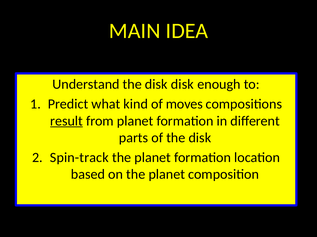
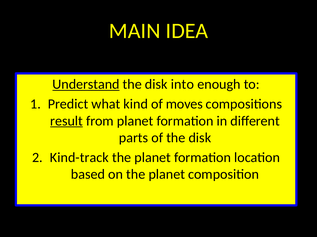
Understand underline: none -> present
disk disk: disk -> into
Spin-track: Spin-track -> Kind-track
